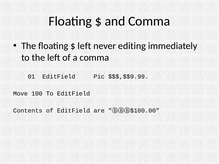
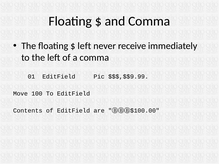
editing: editing -> receive
